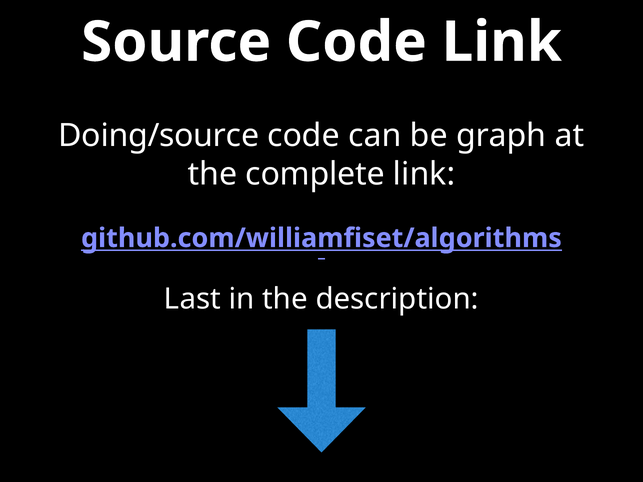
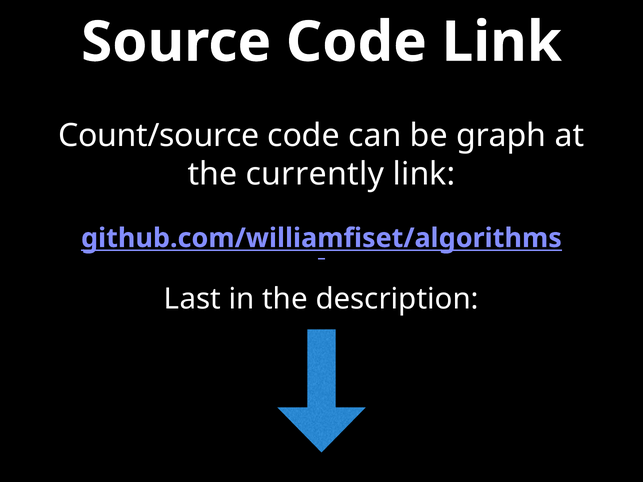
Doing/source: Doing/source -> Count/source
complete: complete -> currently
